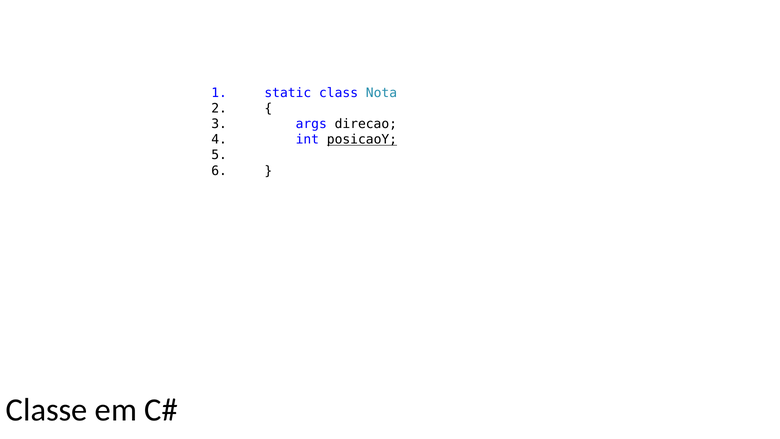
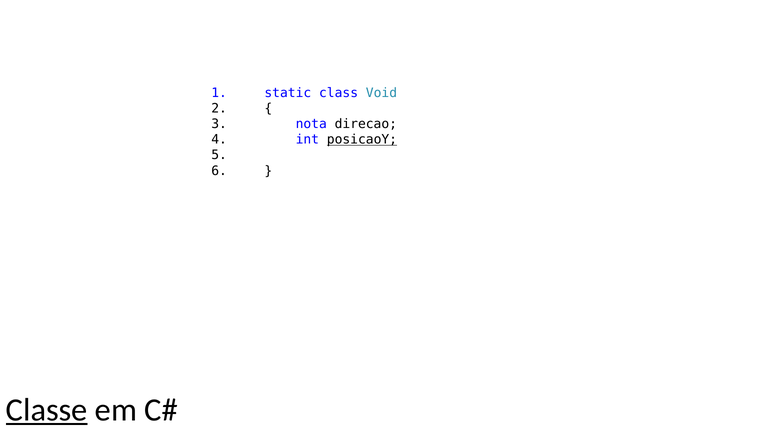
Nota: Nota -> Void
args: args -> nota
Classe underline: none -> present
